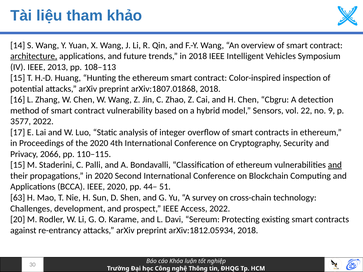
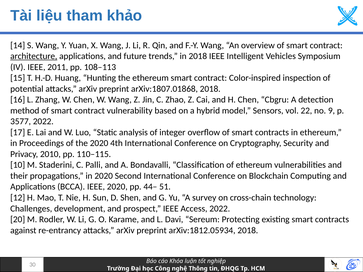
2013: 2013 -> 2011
2066: 2066 -> 2010
15 at (18, 165): 15 -> 10
and at (335, 165) underline: present -> none
63: 63 -> 12
